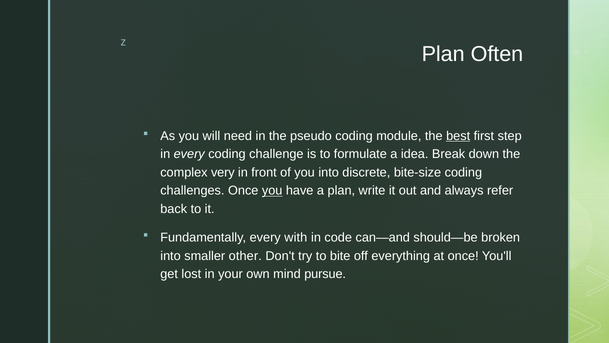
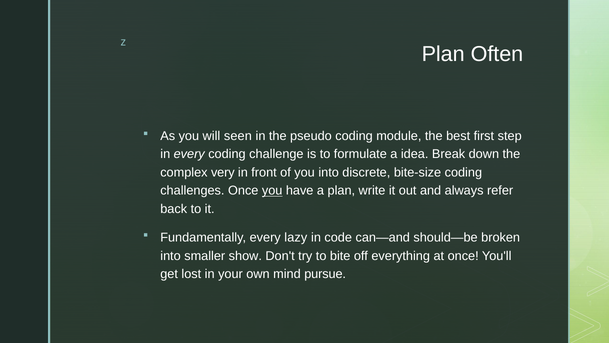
need: need -> seen
best underline: present -> none
with: with -> lazy
other: other -> show
